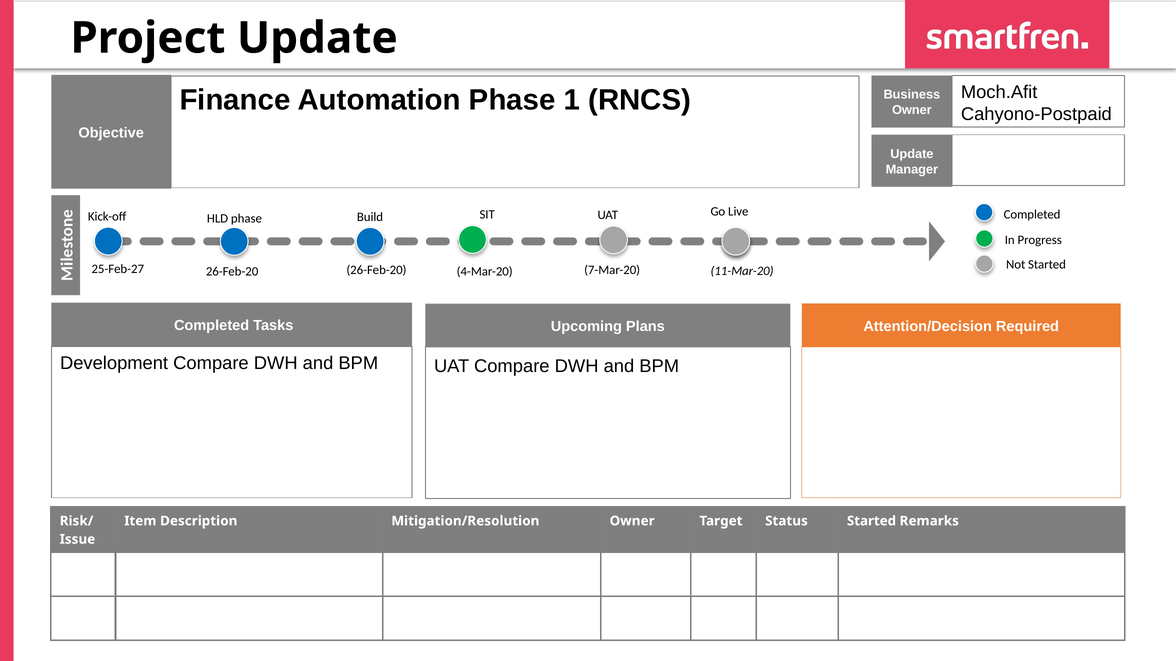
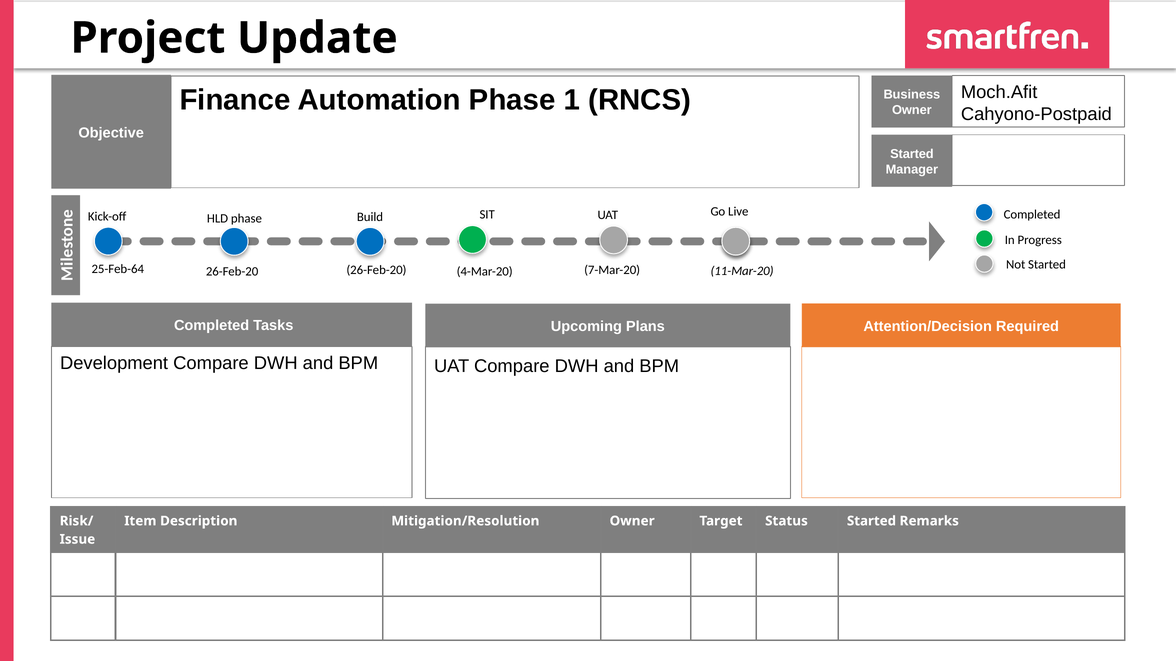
Update at (912, 154): Update -> Started
25-Feb-27: 25-Feb-27 -> 25-Feb-64
